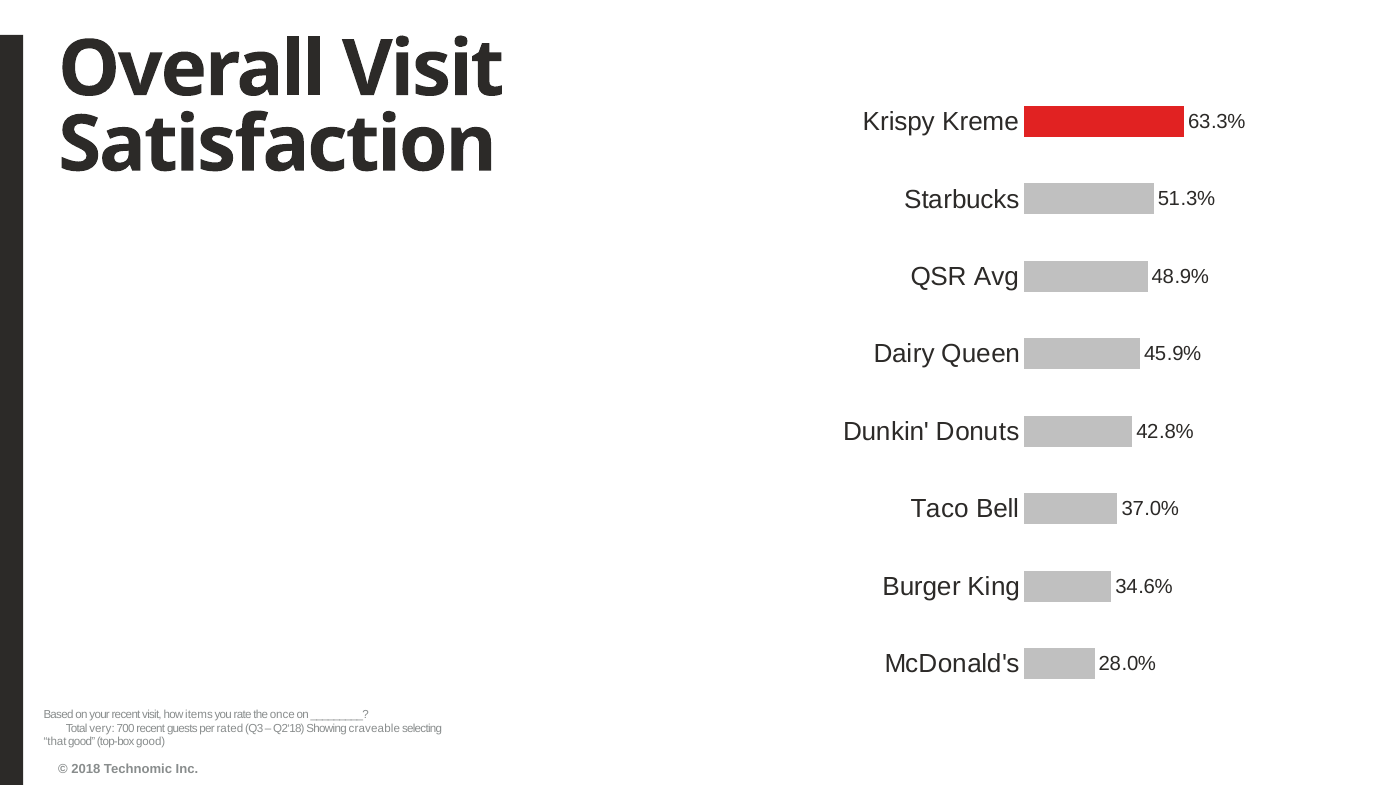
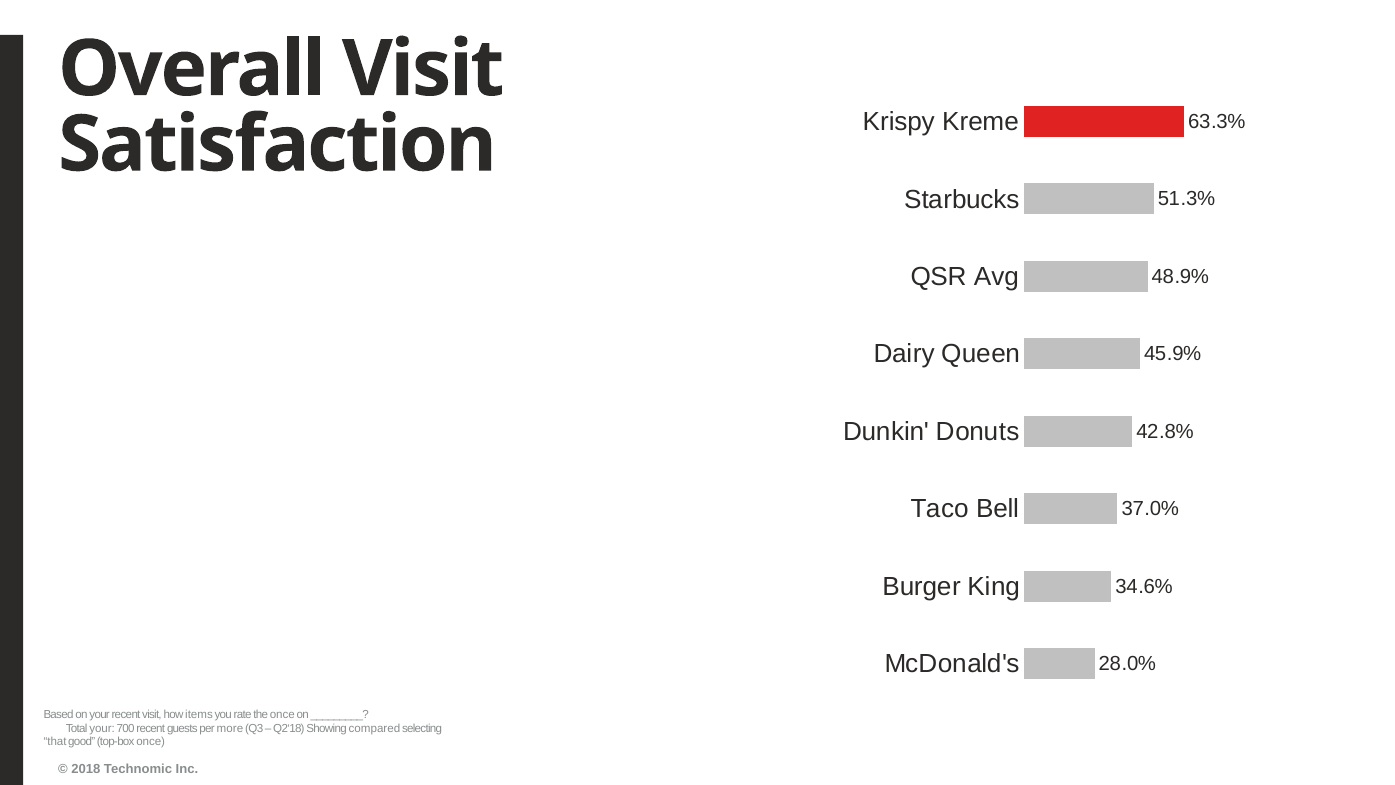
Total very: very -> your
rated: rated -> more
craveable: craveable -> compared
top-box good: good -> once
